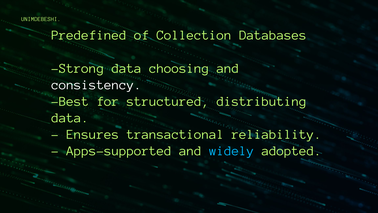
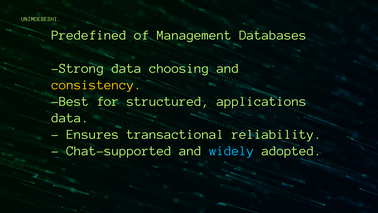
Collection: Collection -> Management
consistency colour: white -> yellow
distributing: distributing -> applications
Apps-supported: Apps-supported -> Chat-supported
